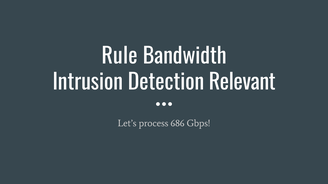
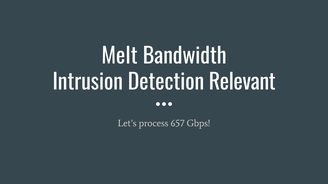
Rule: Rule -> Melt
686: 686 -> 657
